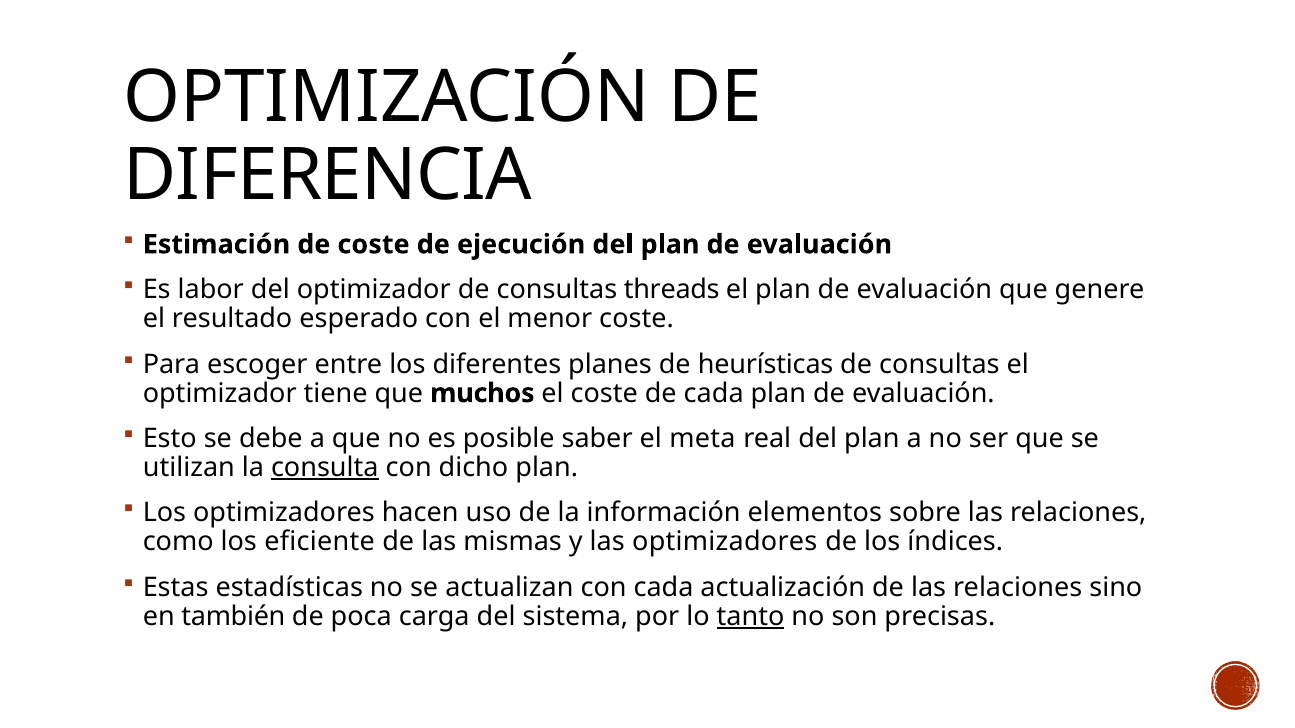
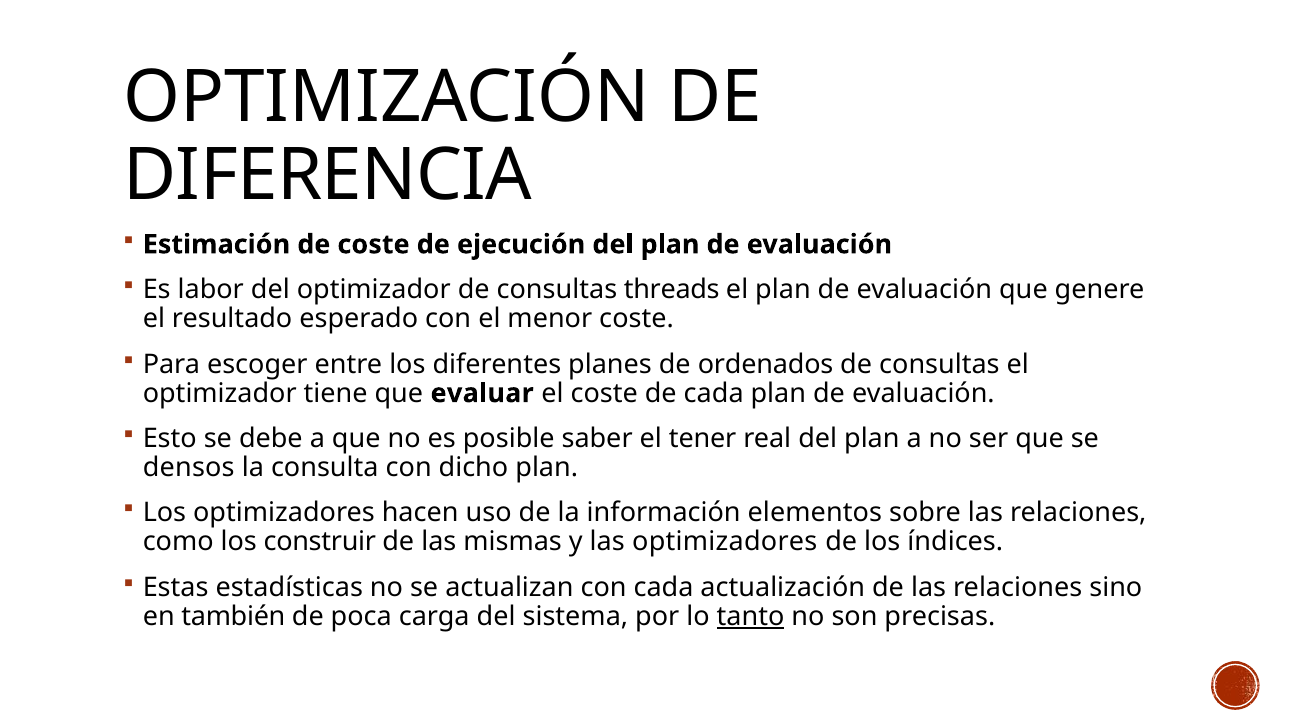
heurísticas: heurísticas -> ordenados
muchos: muchos -> evaluar
meta: meta -> tener
utilizan: utilizan -> densos
consulta underline: present -> none
eficiente: eficiente -> construir
